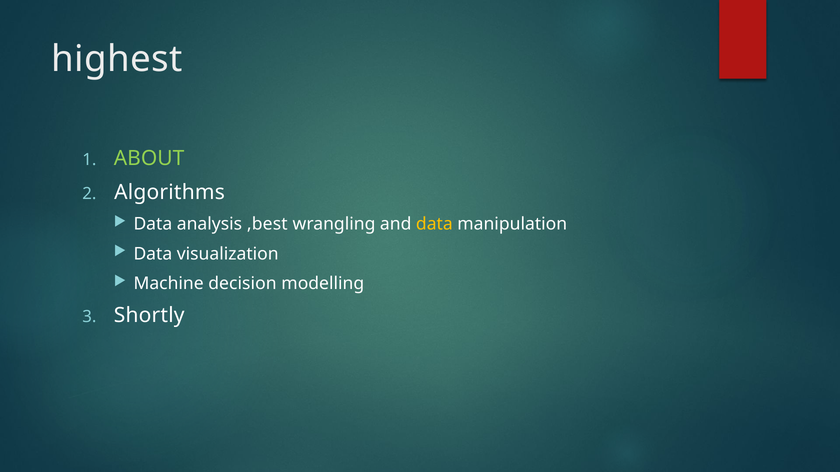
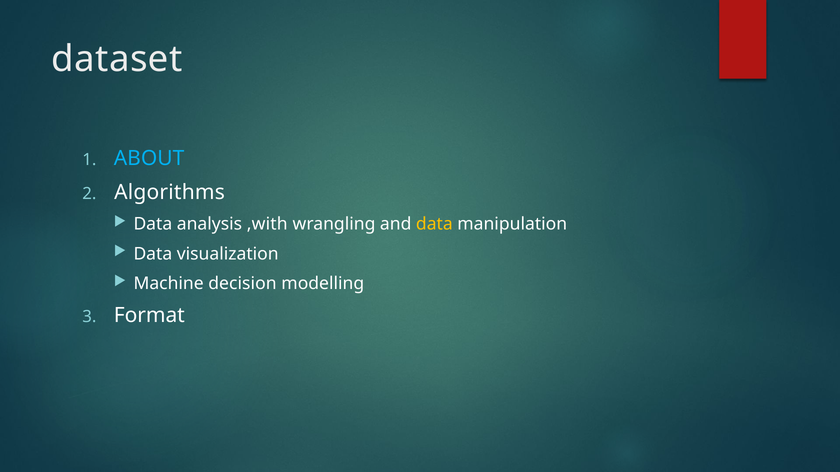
highest: highest -> dataset
ABOUT colour: light green -> light blue
,best: ,best -> ,with
Shortly: Shortly -> Format
